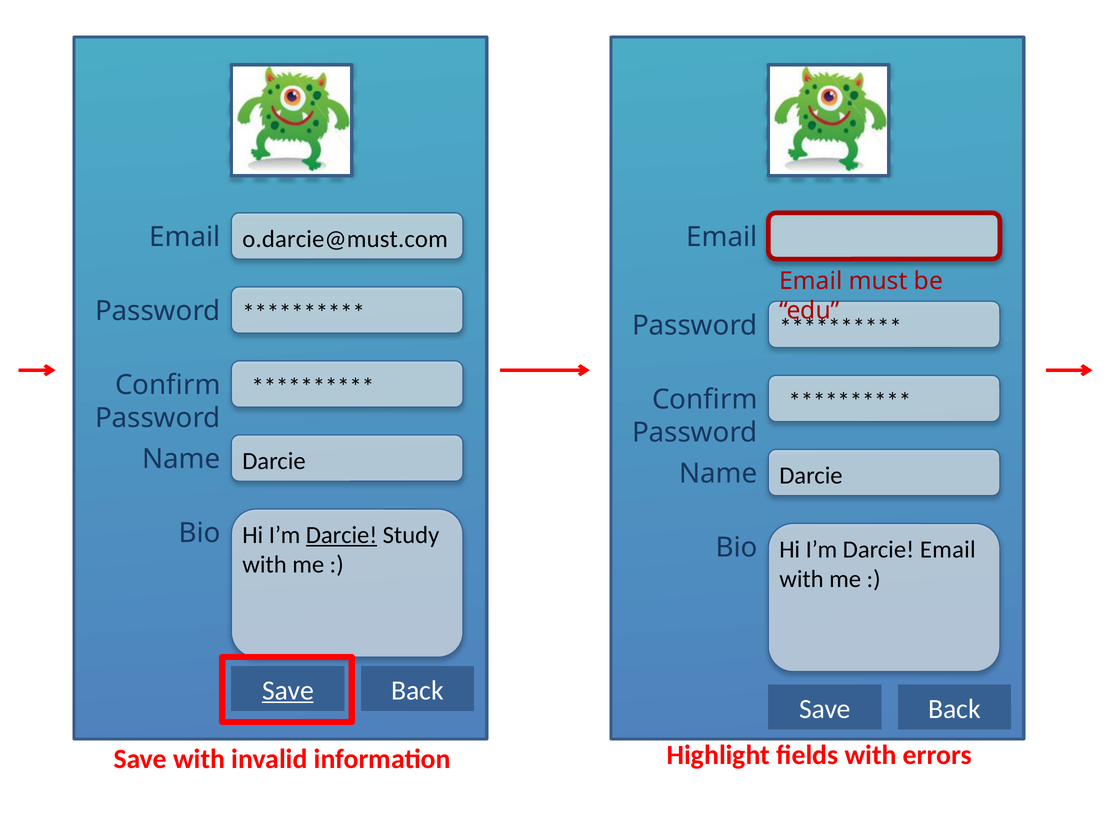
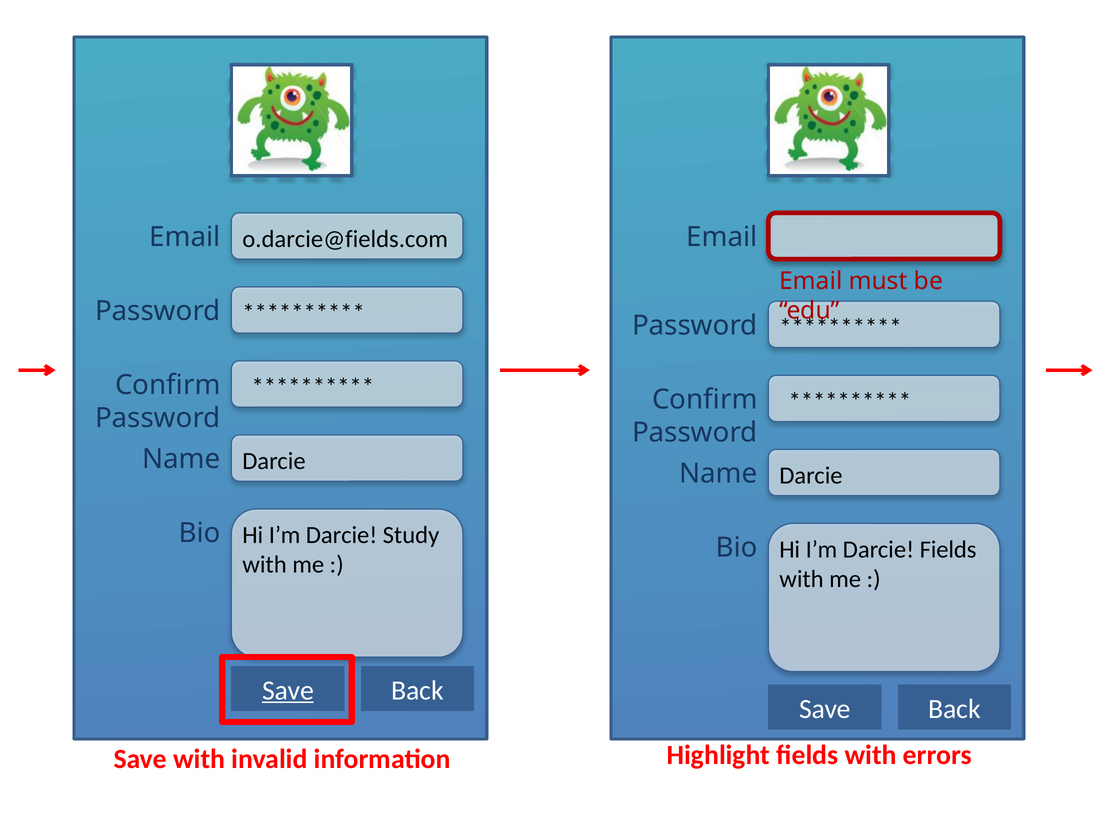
o.darcie@must.com: o.darcie@must.com -> o.darcie@fields.com
Darcie at (342, 535) underline: present -> none
Darcie Email: Email -> Fields
